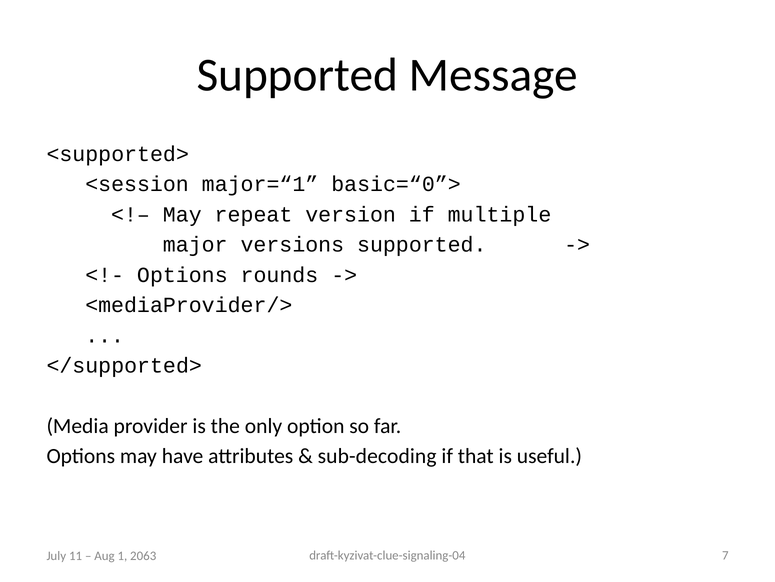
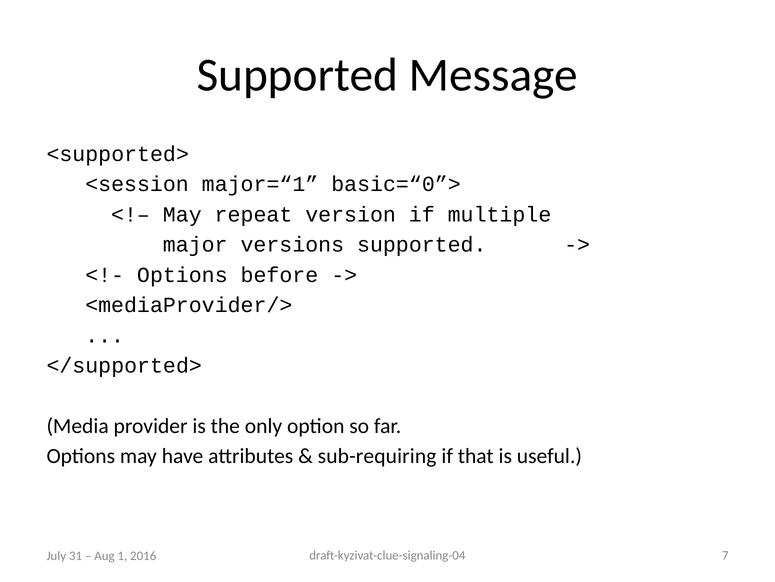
rounds: rounds -> before
sub-decoding: sub-decoding -> sub-requiring
11: 11 -> 31
2063: 2063 -> 2016
